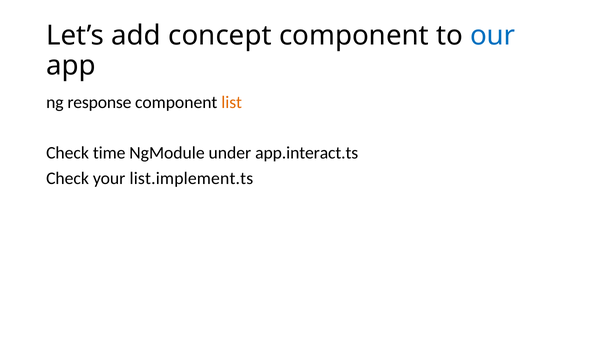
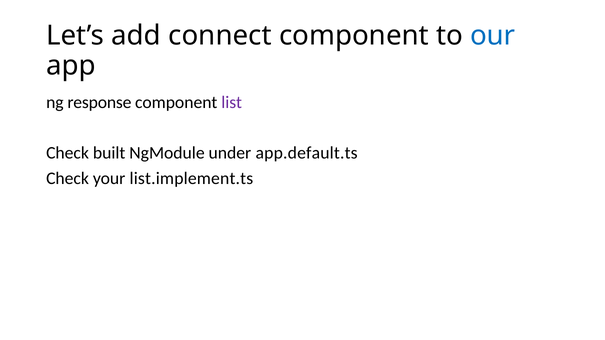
concept: concept -> connect
list colour: orange -> purple
time: time -> built
app.interact.ts: app.interact.ts -> app.default.ts
